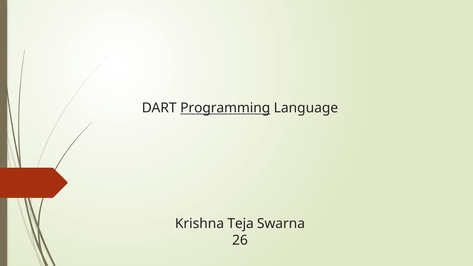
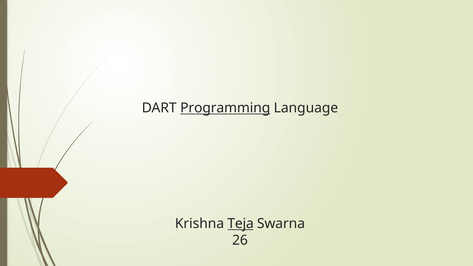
Teja underline: none -> present
